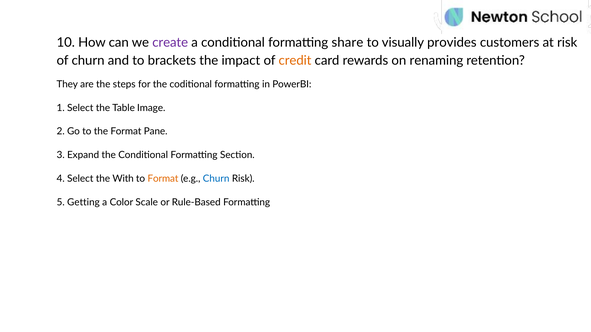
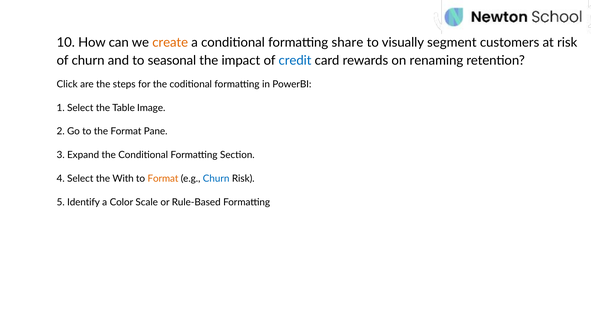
create colour: purple -> orange
provides: provides -> segment
brackets: brackets -> seasonal
credit colour: orange -> blue
They: They -> Click
Getting: Getting -> Identify
